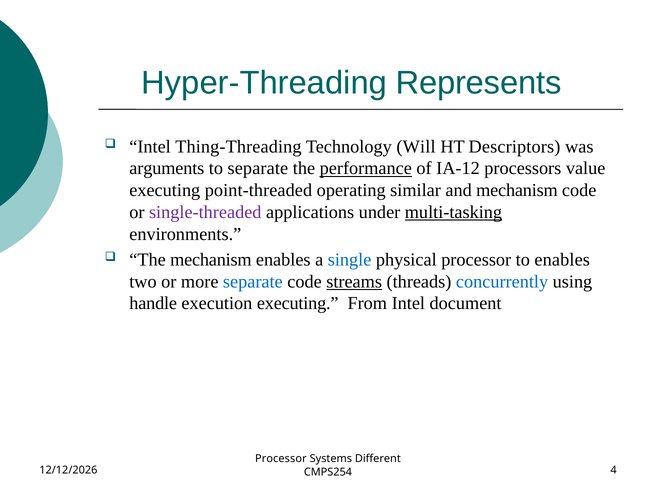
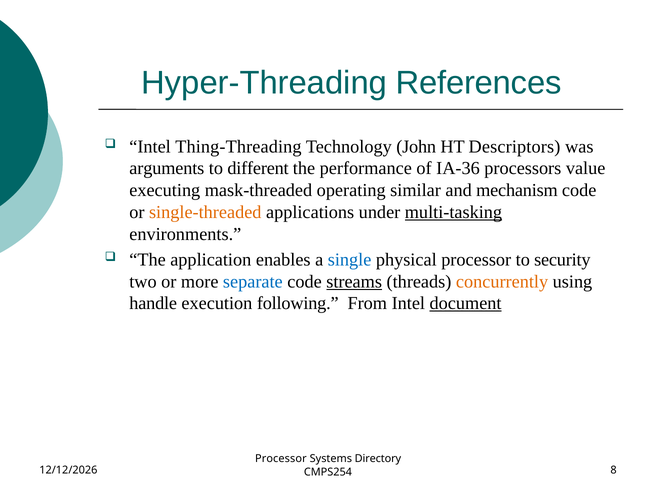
Represents: Represents -> References
Will: Will -> John
to separate: separate -> different
performance underline: present -> none
IA-12: IA-12 -> IA-36
point-threaded: point-threaded -> mask-threaded
single-threaded colour: purple -> orange
The mechanism: mechanism -> application
to enables: enables -> security
concurrently colour: blue -> orange
execution executing: executing -> following
document underline: none -> present
Different: Different -> Directory
4: 4 -> 8
